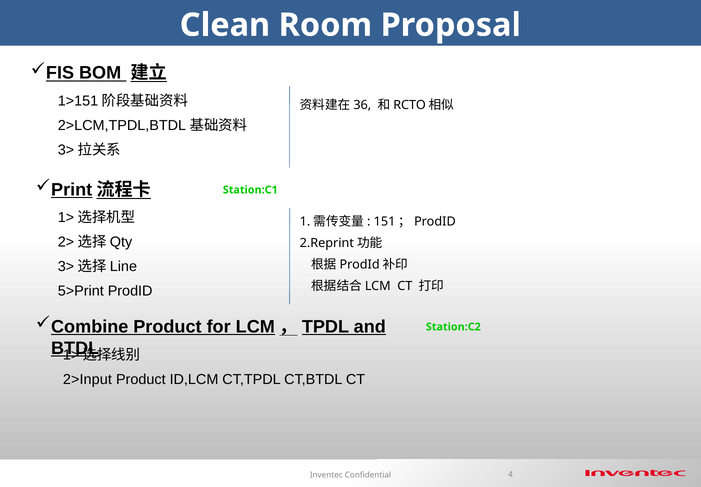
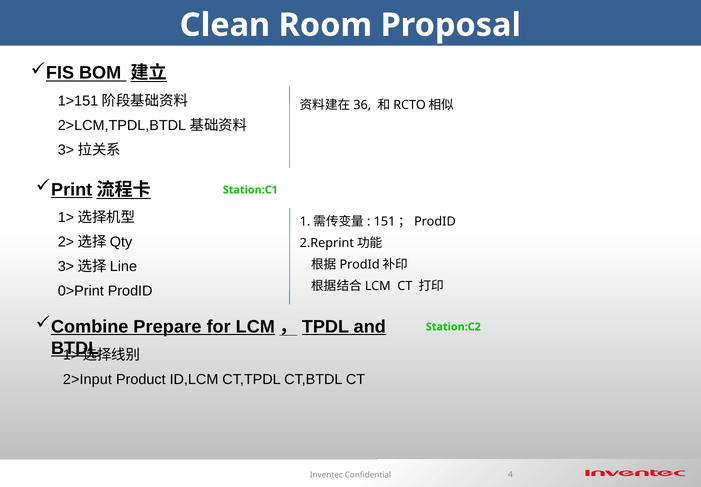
5>Print: 5>Print -> 0>Print
Product at (167, 327): Product -> Prepare
